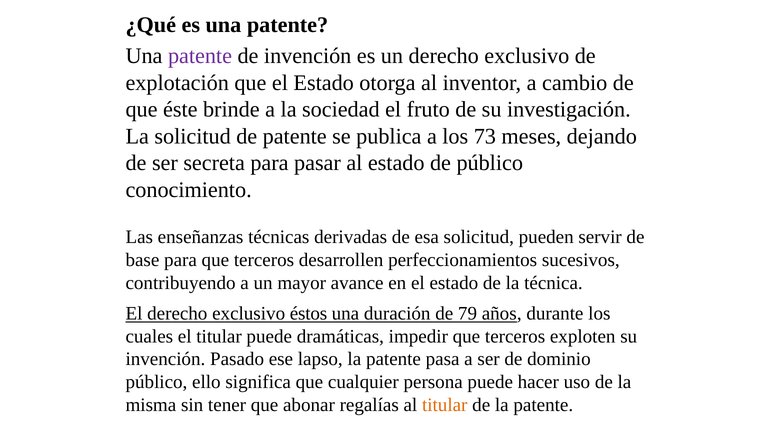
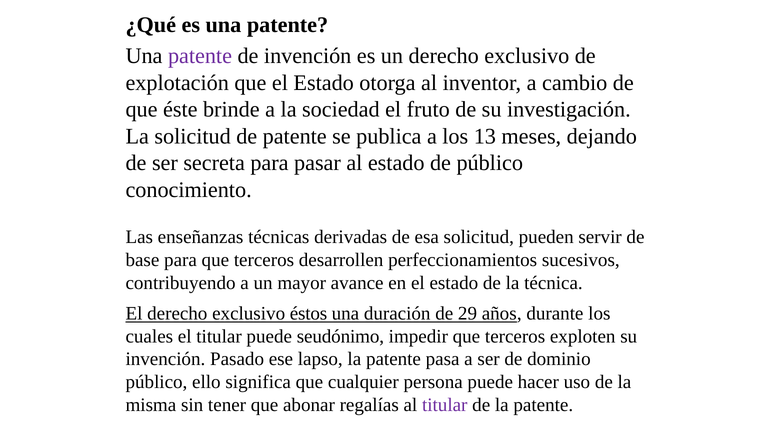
73: 73 -> 13
79: 79 -> 29
dramáticas: dramáticas -> seudónimo
titular at (445, 405) colour: orange -> purple
